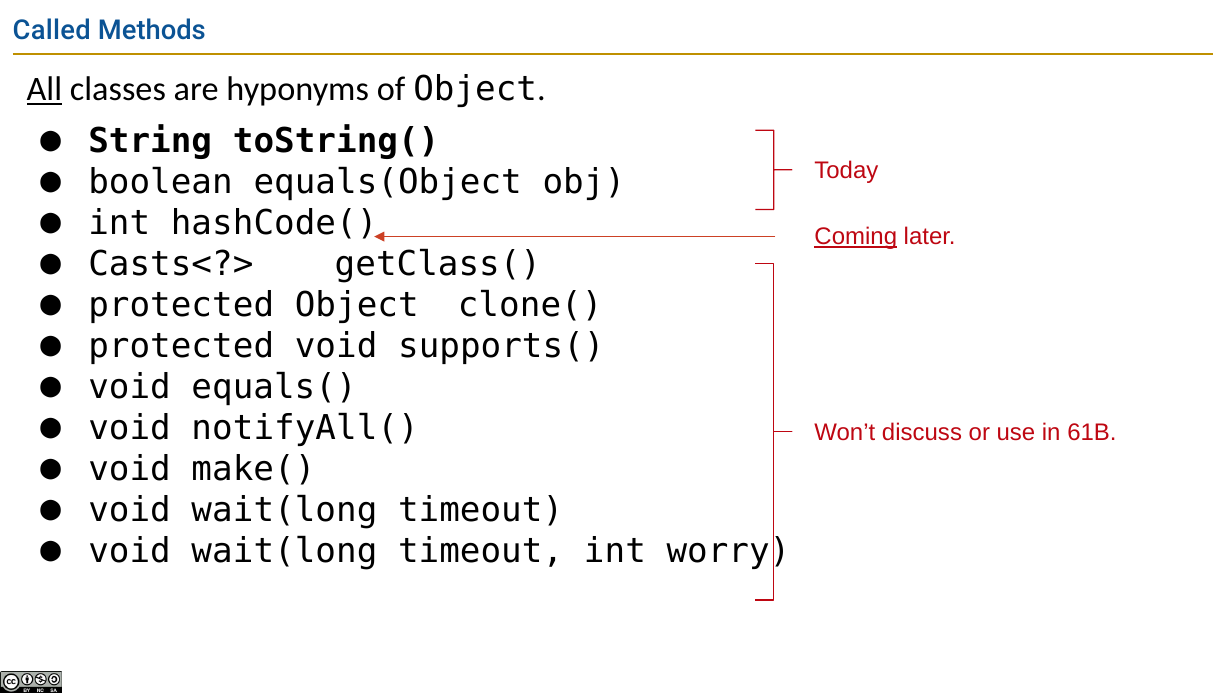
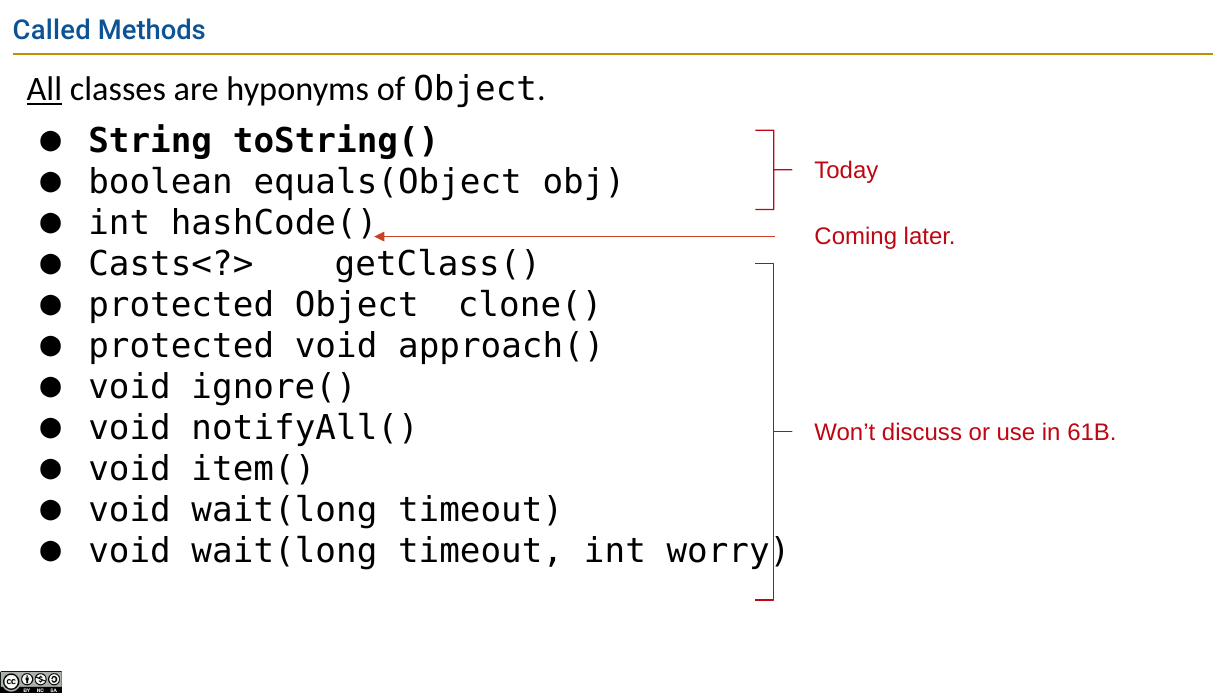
Coming underline: present -> none
supports(: supports( -> approach(
equals(: equals( -> ignore(
make(: make( -> item(
